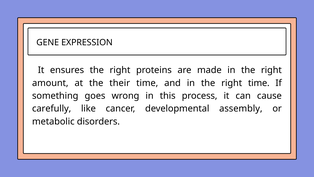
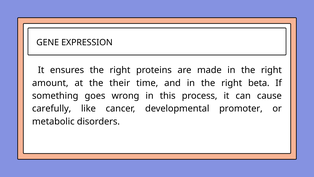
right time: time -> beta
assembly: assembly -> promoter
